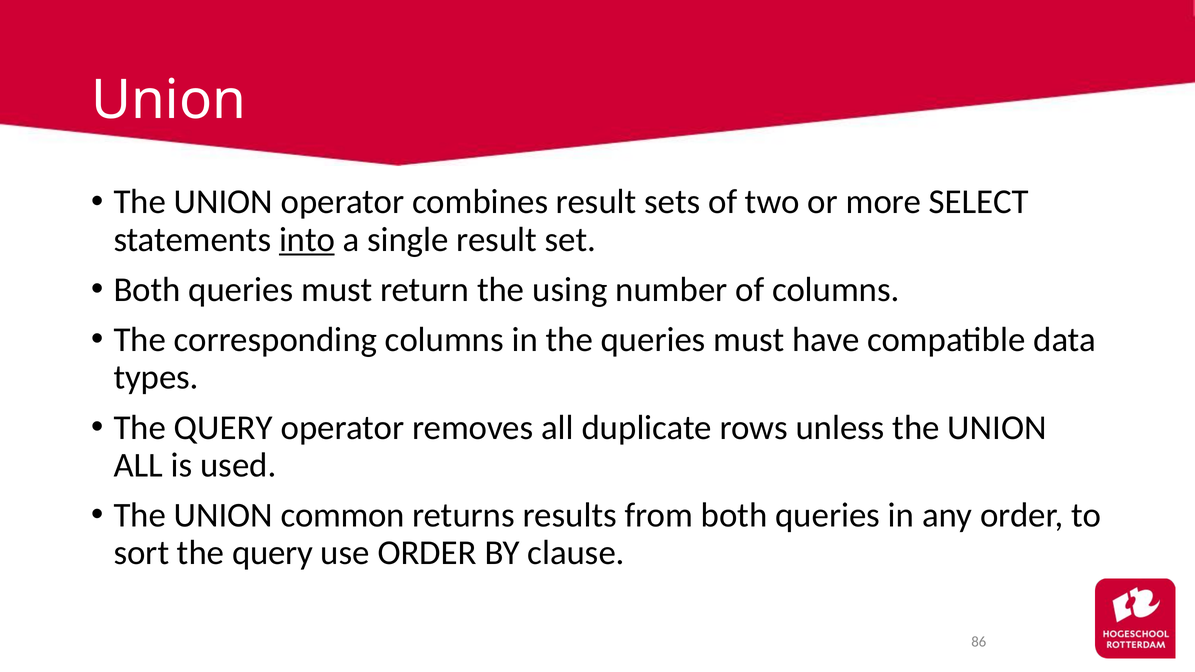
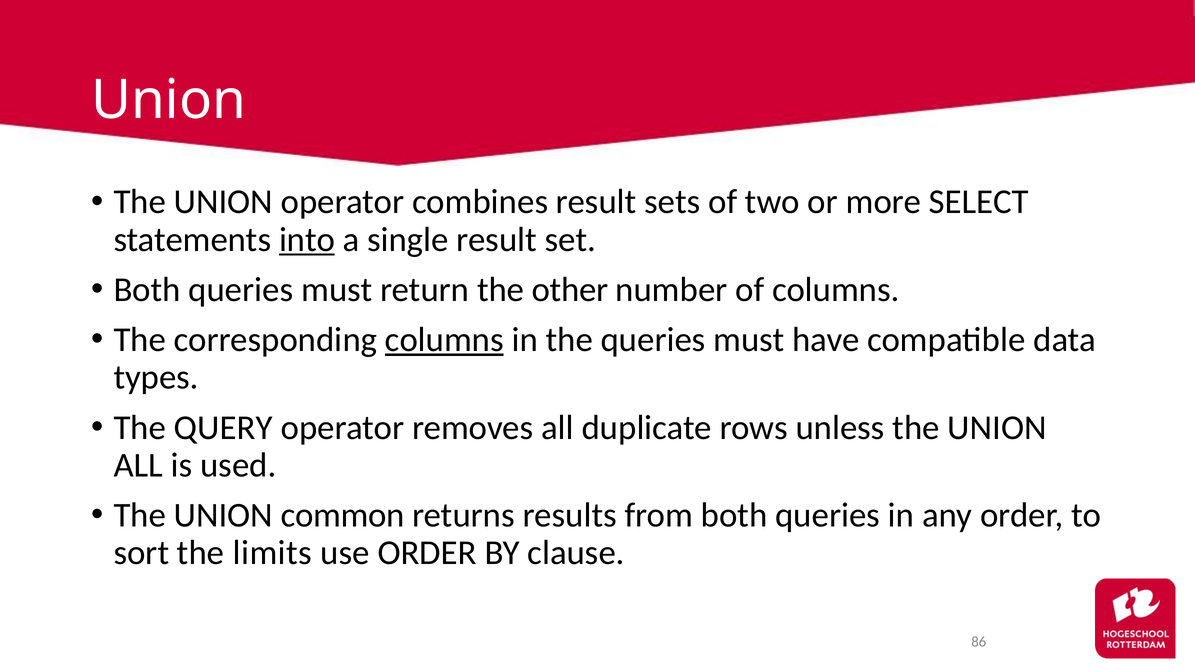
using: using -> other
columns at (444, 340) underline: none -> present
sort the query: query -> limits
